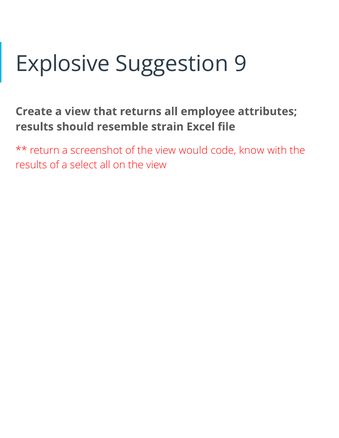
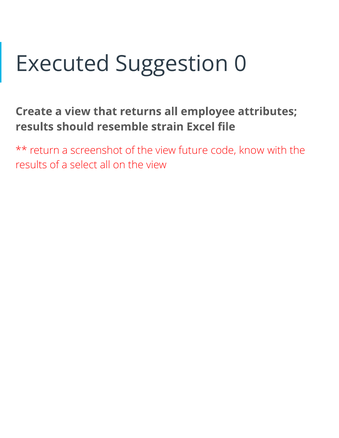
Explosive: Explosive -> Executed
9: 9 -> 0
would: would -> future
